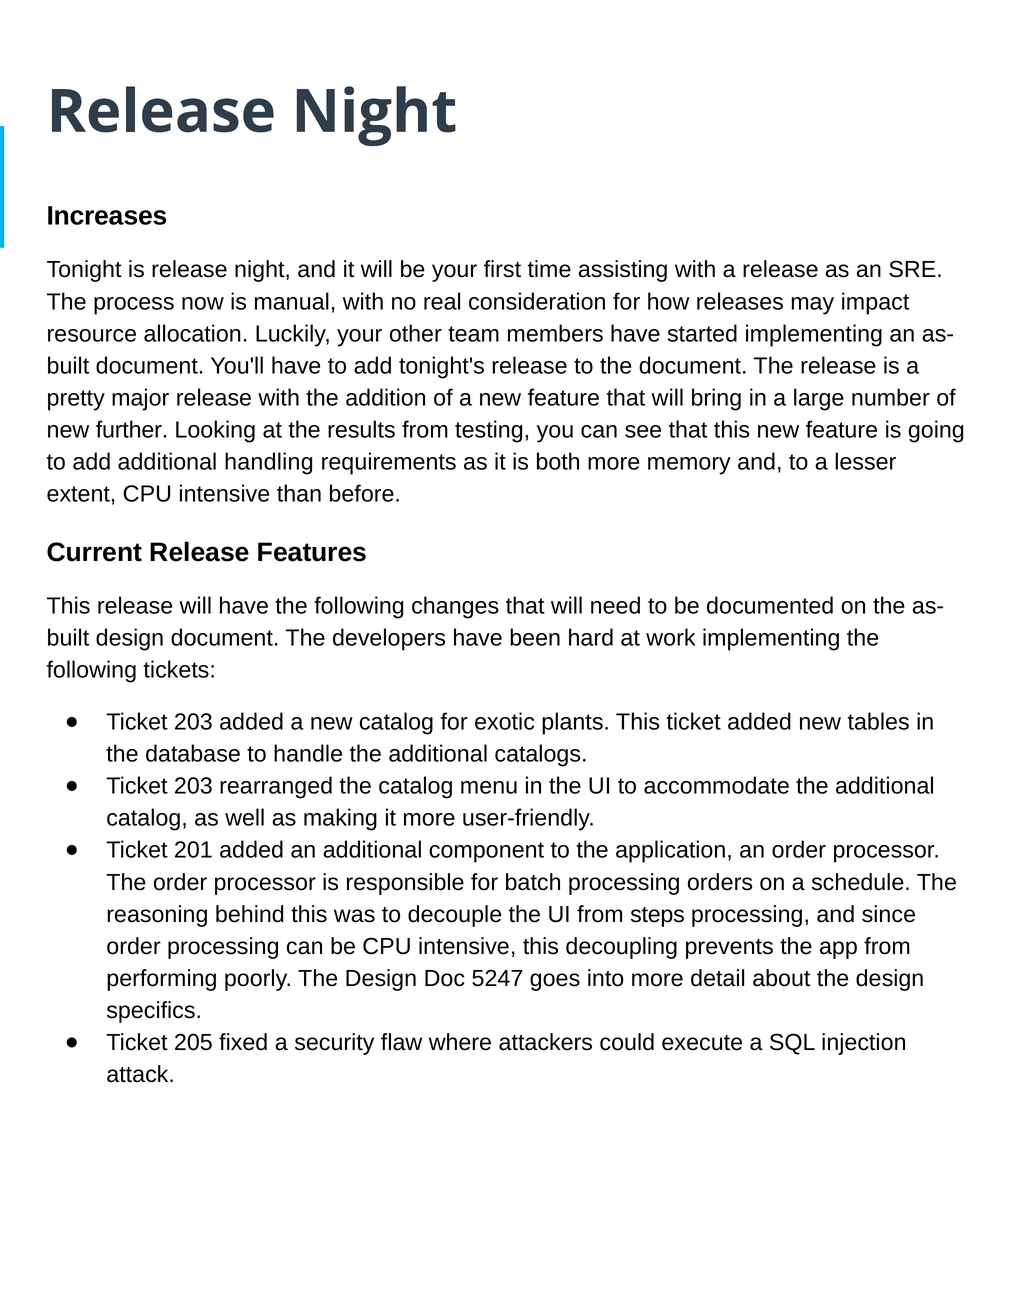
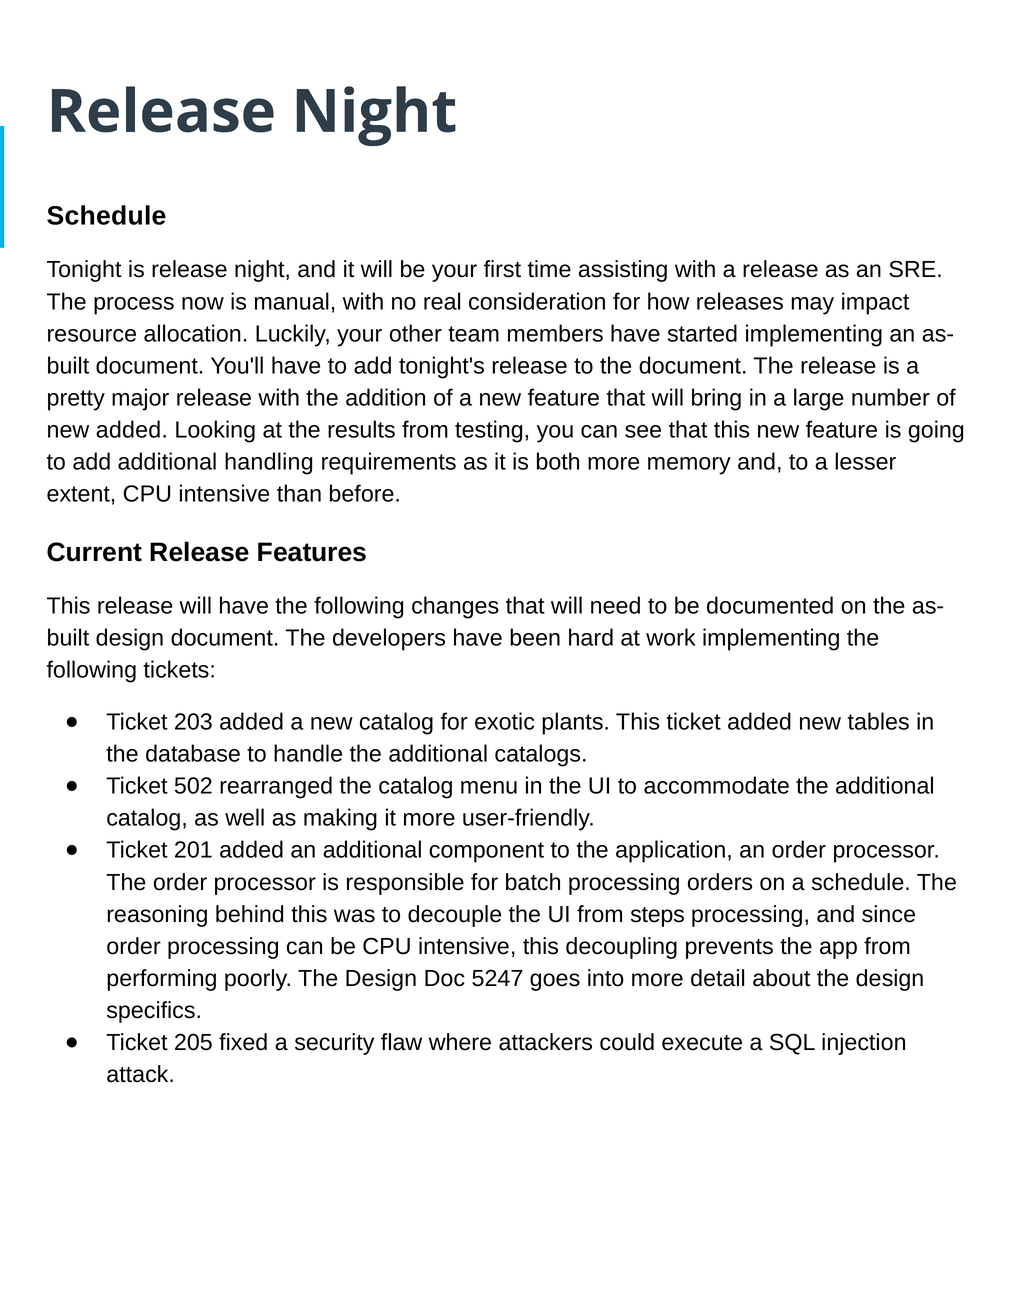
Increases at (107, 216): Increases -> Schedule
new further: further -> added
203 at (193, 786): 203 -> 502
